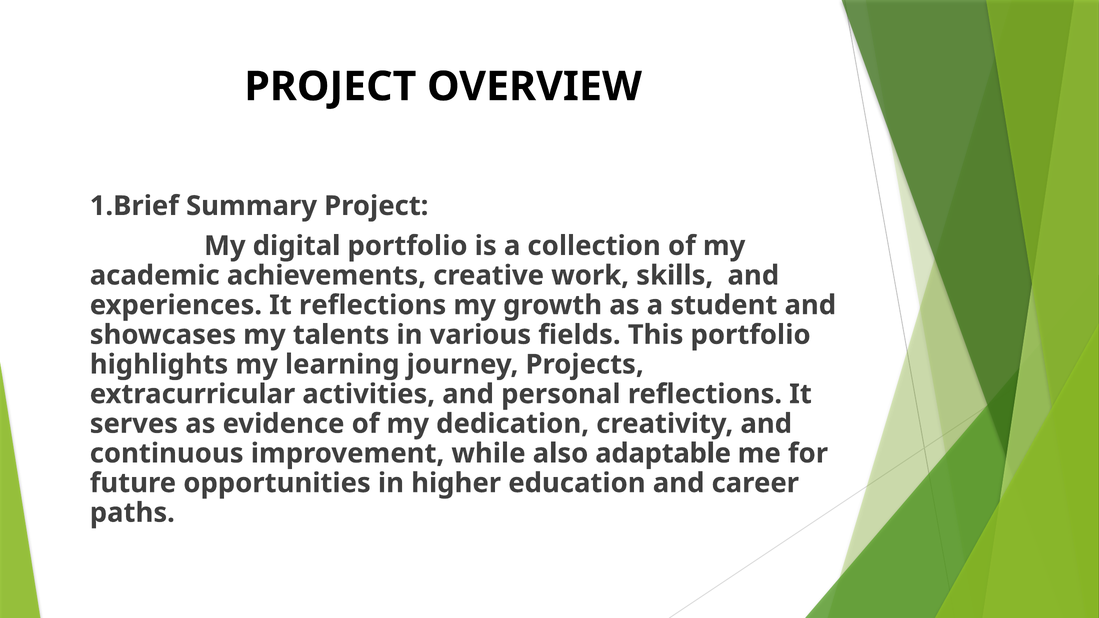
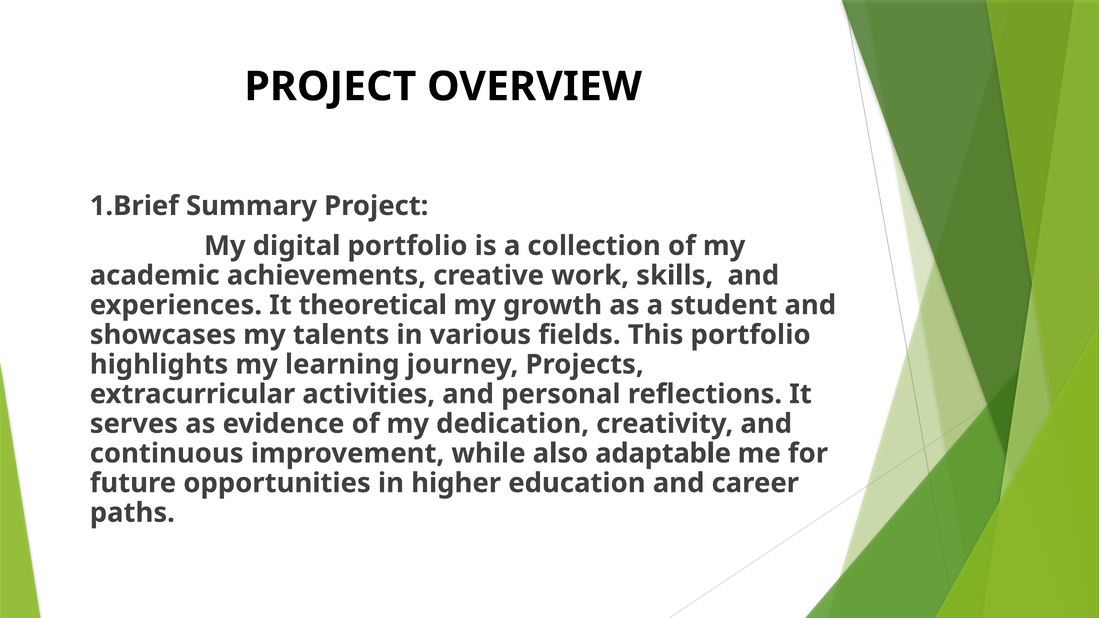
It reflections: reflections -> theoretical
